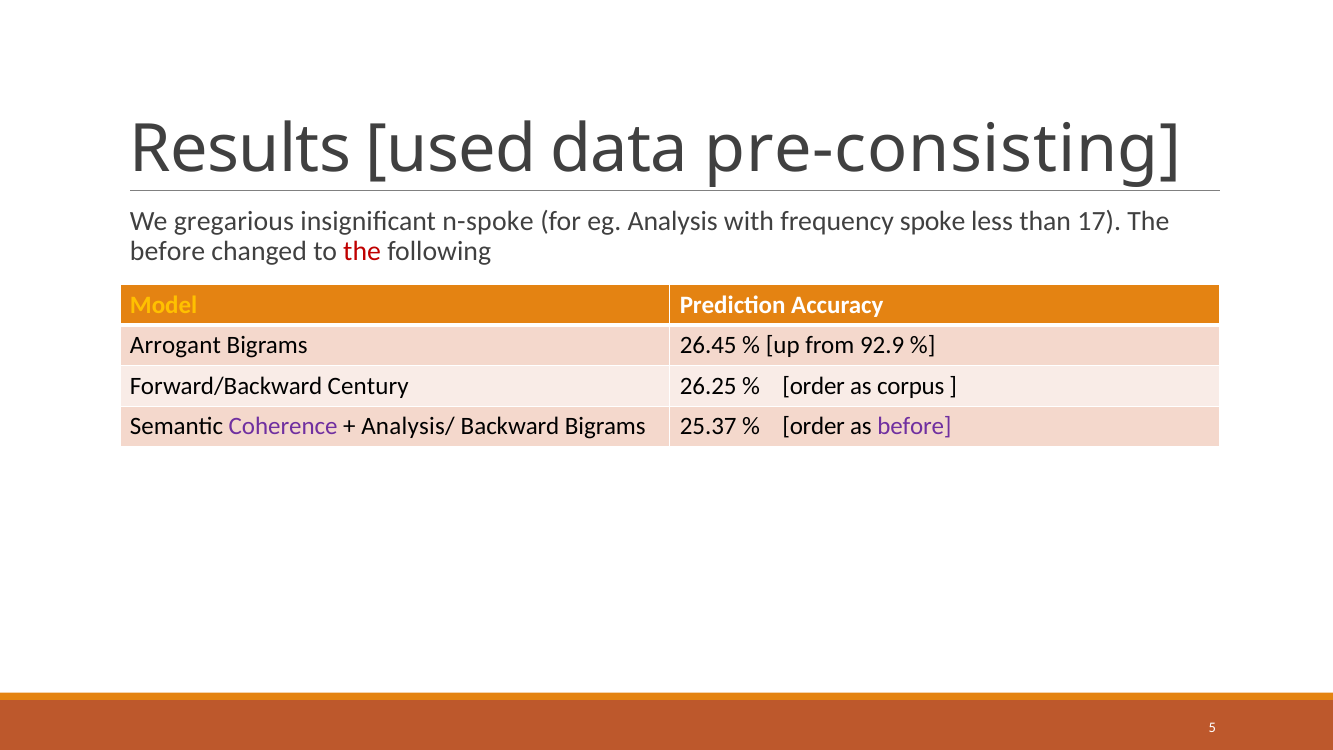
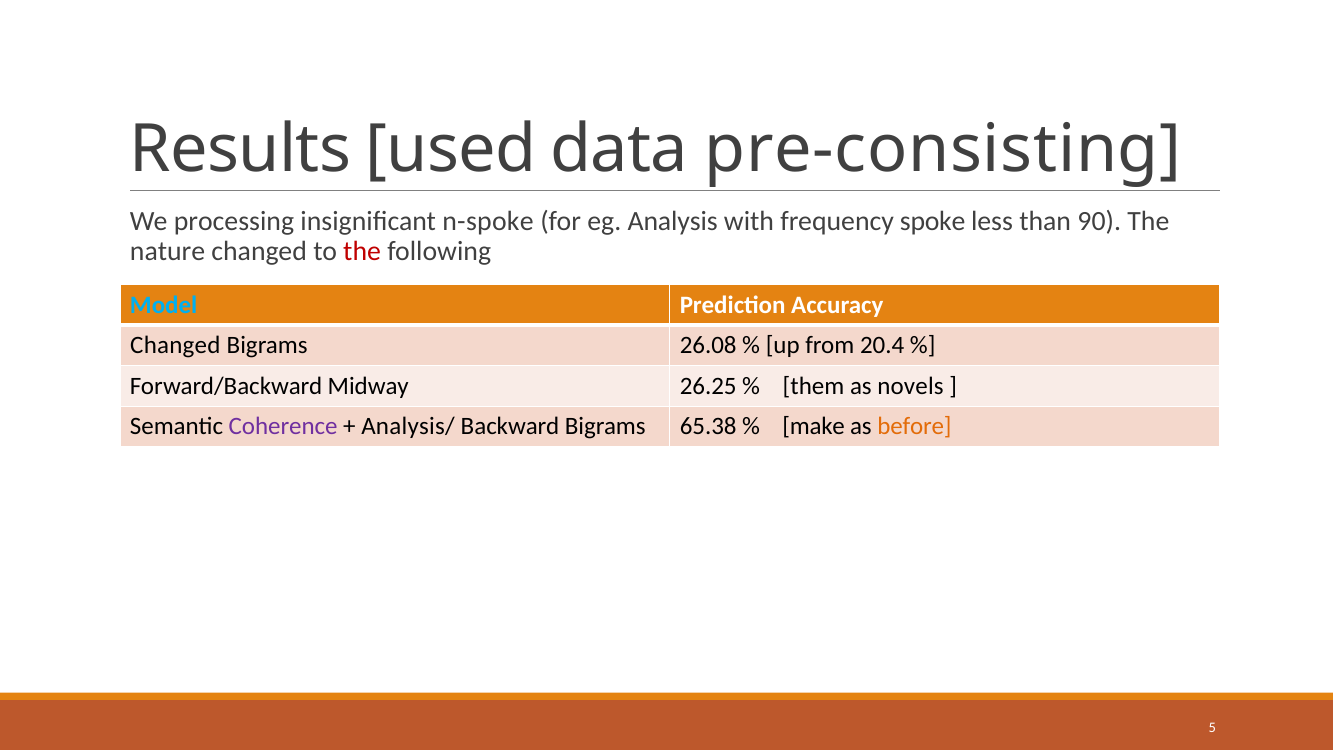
gregarious: gregarious -> processing
17: 17 -> 90
before at (168, 252): before -> nature
Model colour: yellow -> light blue
Arrogant at (175, 346): Arrogant -> Changed
26.45: 26.45 -> 26.08
92.9: 92.9 -> 20.4
Century: Century -> Midway
order at (814, 386): order -> them
corpus: corpus -> novels
25.37: 25.37 -> 65.38
order at (814, 427): order -> make
before at (914, 427) colour: purple -> orange
